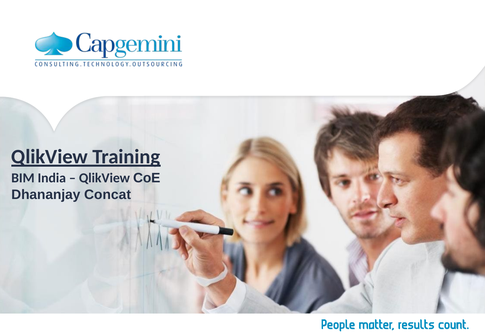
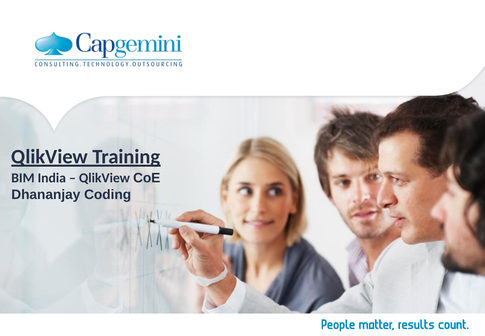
Concat: Concat -> Coding
